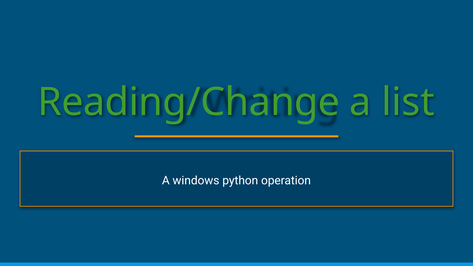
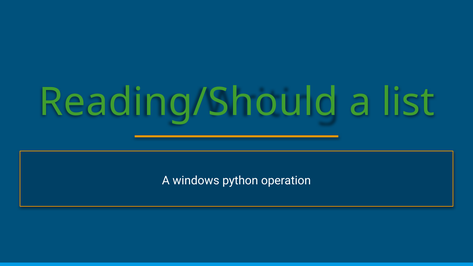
Reading/Change: Reading/Change -> Reading/Should
